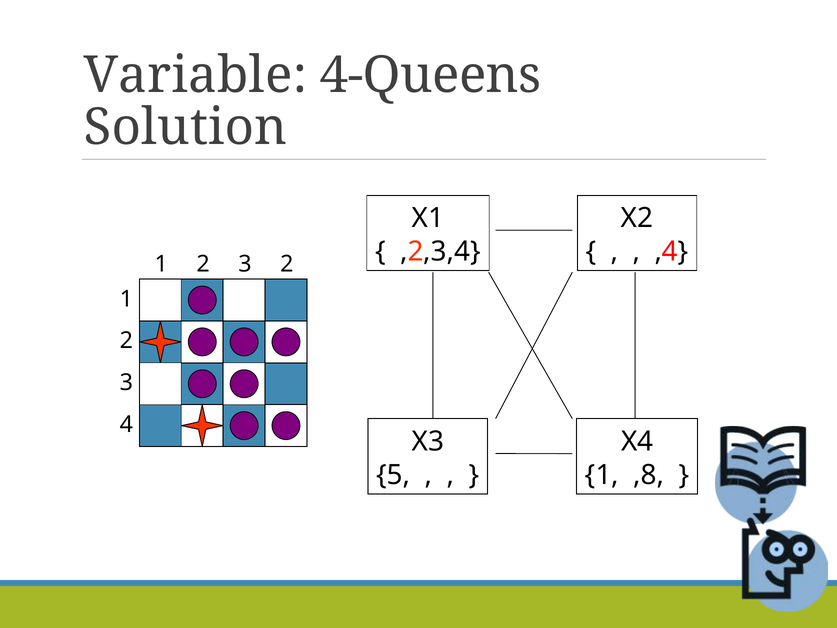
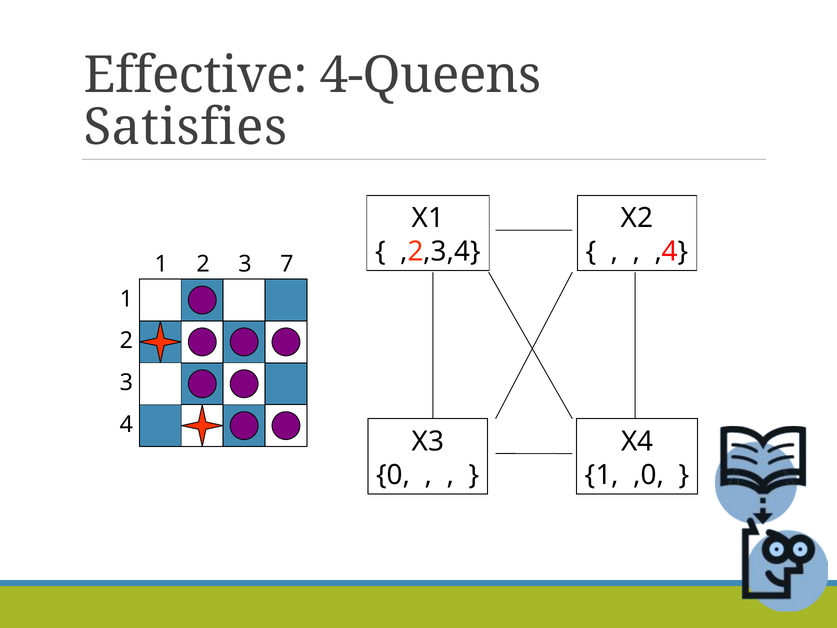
Variable: Variable -> Effective
Solution: Solution -> Satisfies
2 2: 2 -> 7
5: 5 -> 0
,8: ,8 -> ,0
